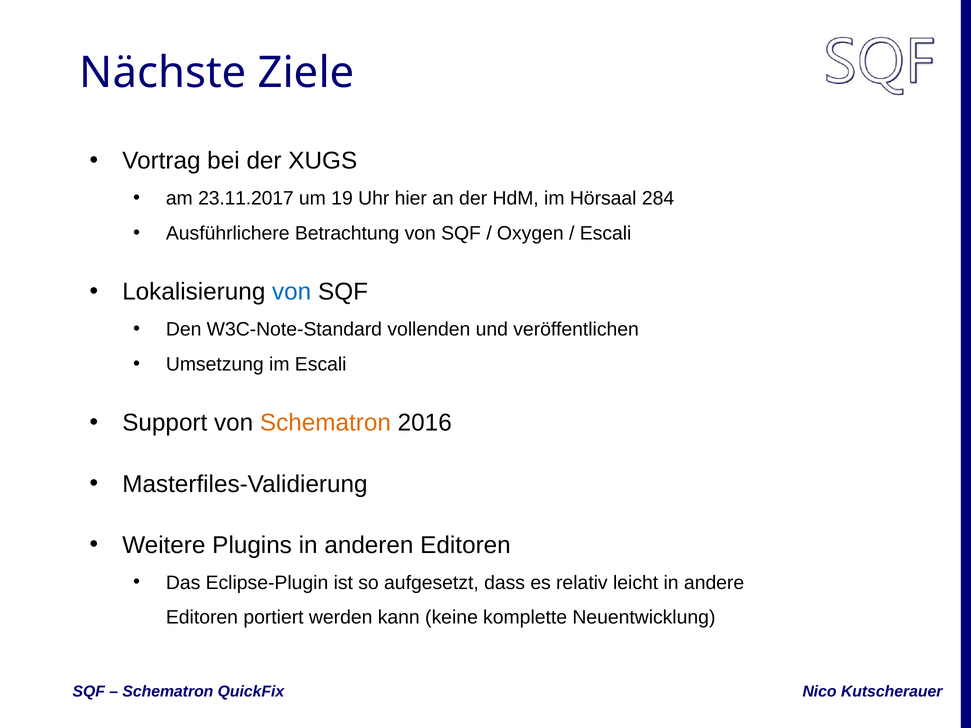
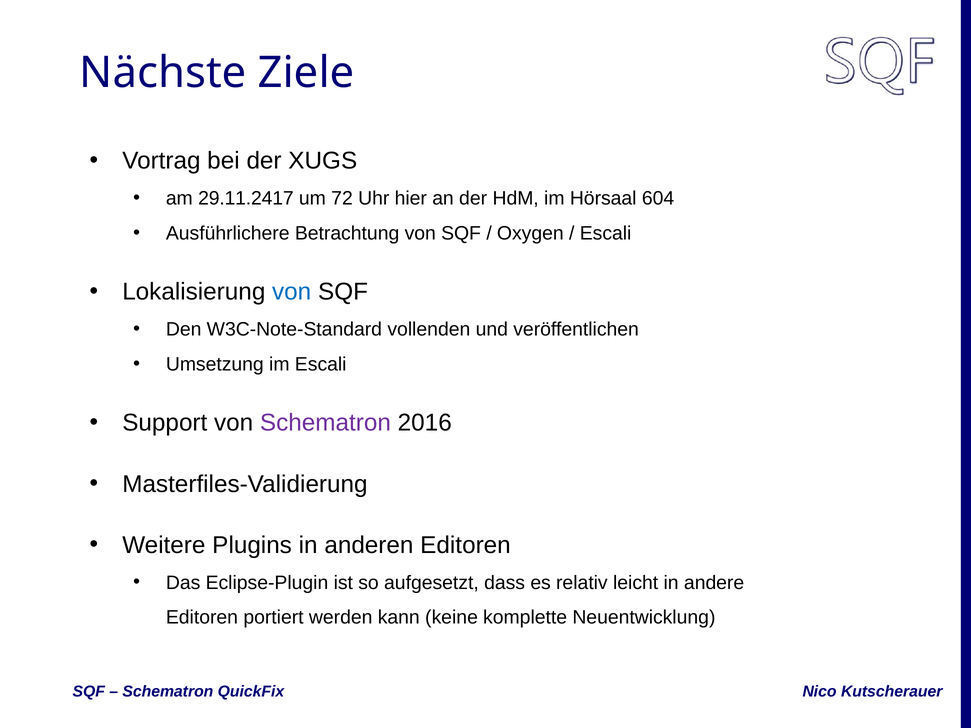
23.11.2017: 23.11.2017 -> 29.11.2417
19: 19 -> 72
284: 284 -> 604
Schematron at (325, 423) colour: orange -> purple
